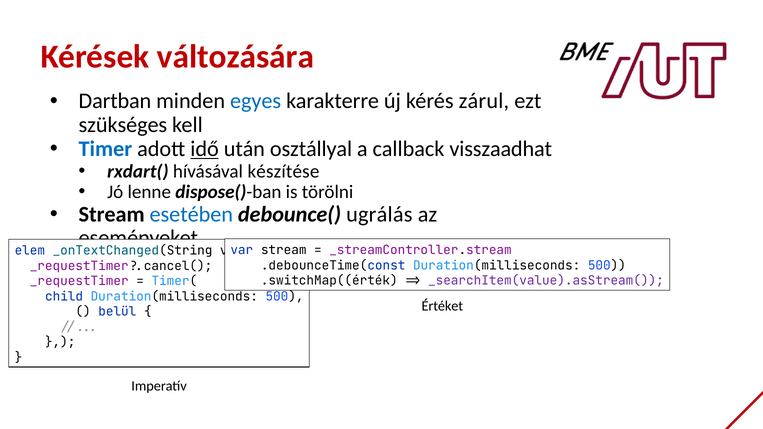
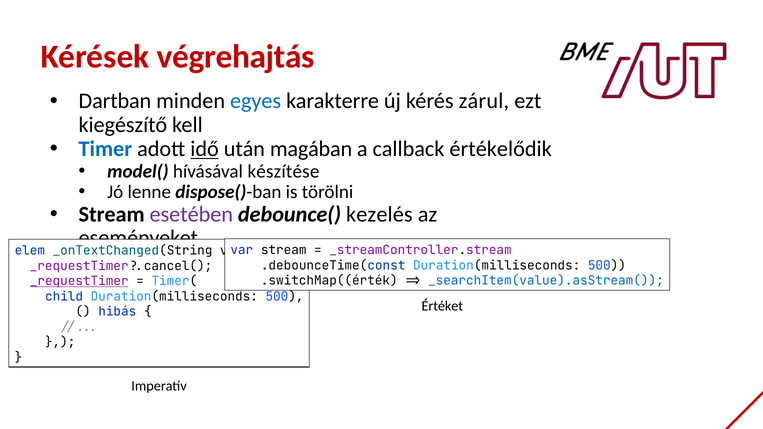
változására: változására -> végrehajtás
szükséges: szükséges -> kiegészítő
osztállyal: osztállyal -> magában
visszaadhat: visszaadhat -> értékelődik
rxdart(: rxdart( -> model(
esetében colour: blue -> purple
ugrálás: ugrálás -> kezelés
_searchItem(value).asStream( colour: purple -> blue
_requestTimer underline: none -> present
belül: belül -> hibás
